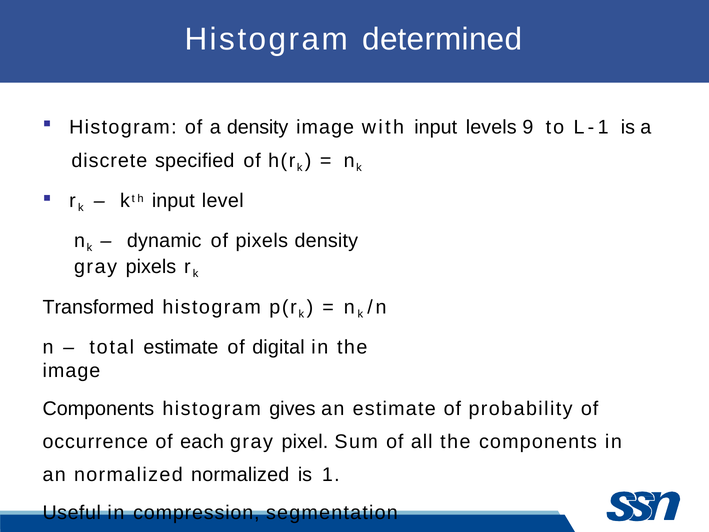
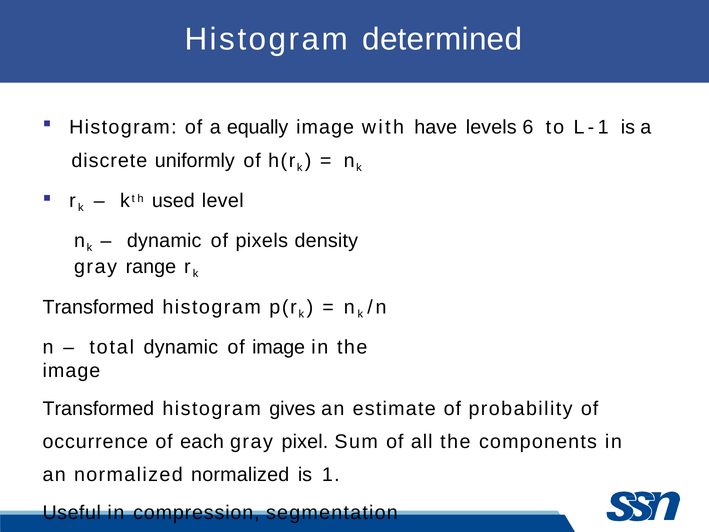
a density: density -> equally
with input: input -> have
9: 9 -> 6
specified: specified -> uniformly
kth input: input -> used
gray pixels: pixels -> range
total estimate: estimate -> dynamic
of digital: digital -> image
Components at (98, 408): Components -> Transformed
